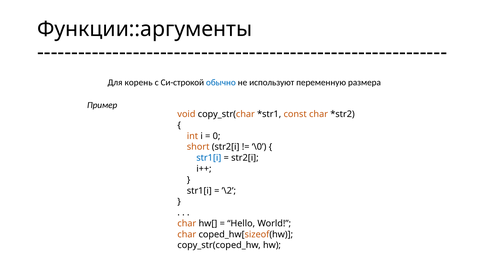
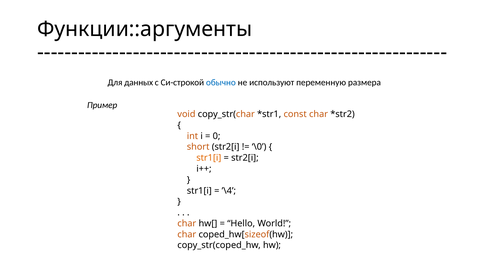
корень: корень -> данных
str1[i at (209, 158) colour: blue -> orange
’\2: ’\2 -> ’\4
